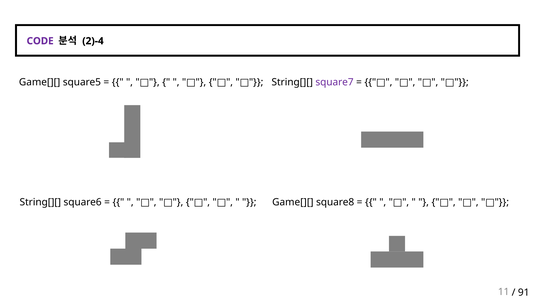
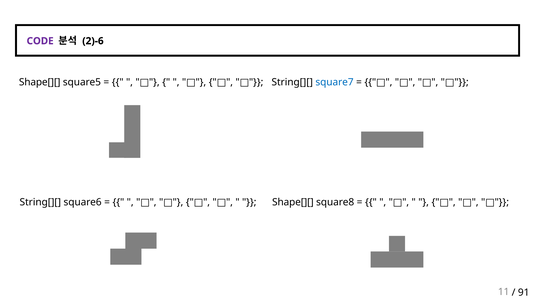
2)-4: 2)-4 -> 2)-6
Game[][ at (40, 82): Game[][ -> Shape[][
square7 colour: purple -> blue
Game[][ at (293, 202): Game[][ -> Shape[][
